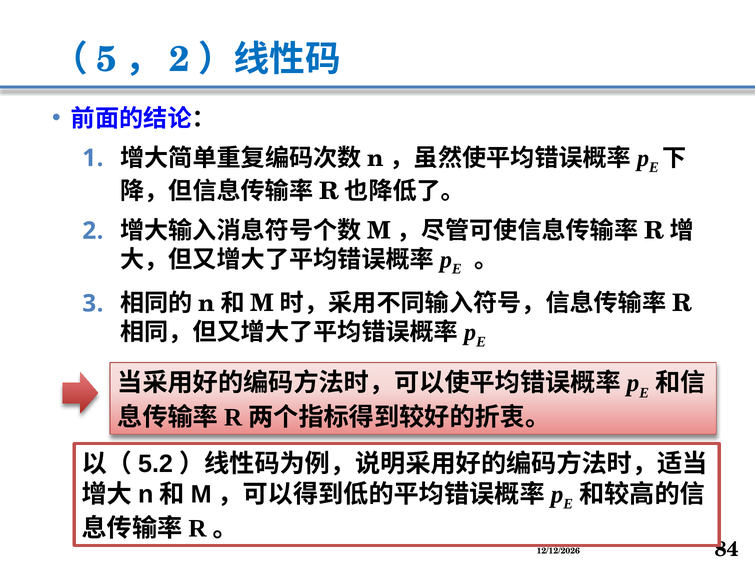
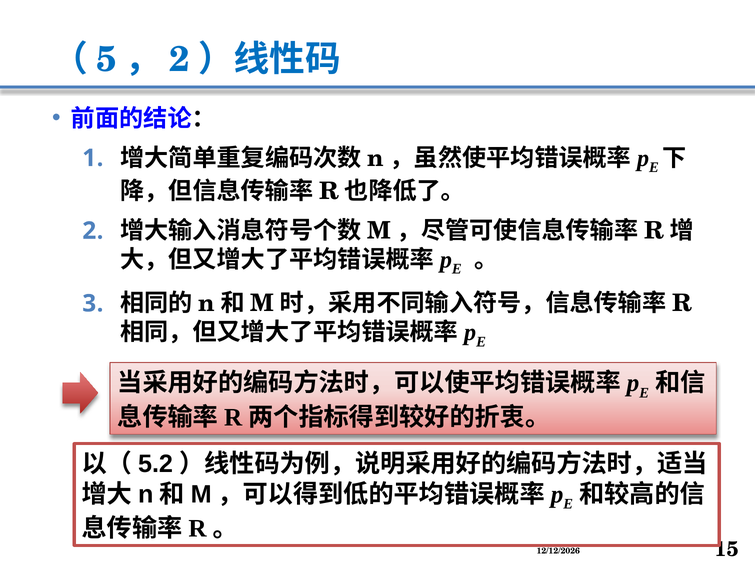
84: 84 -> 15
